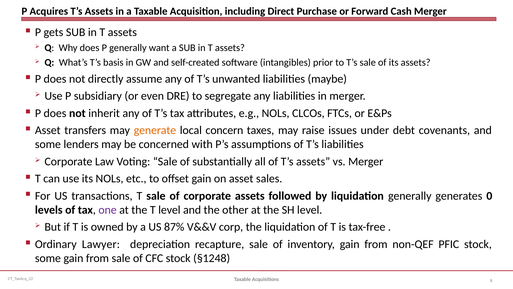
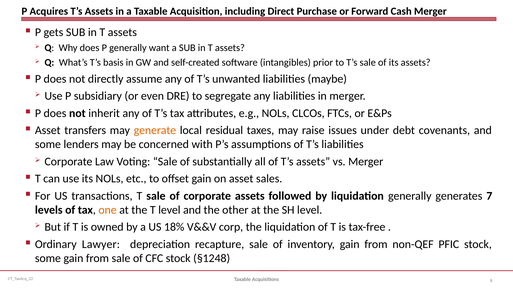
concern: concern -> residual
0: 0 -> 7
one colour: purple -> orange
87%: 87% -> 18%
